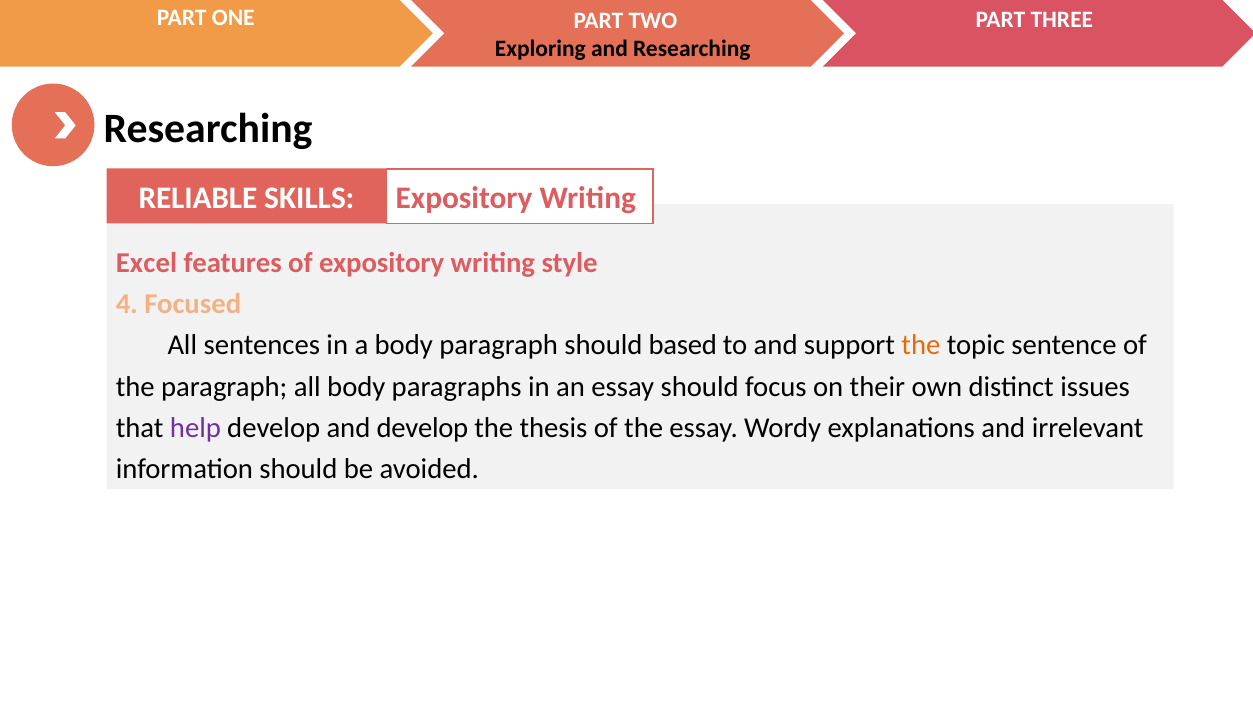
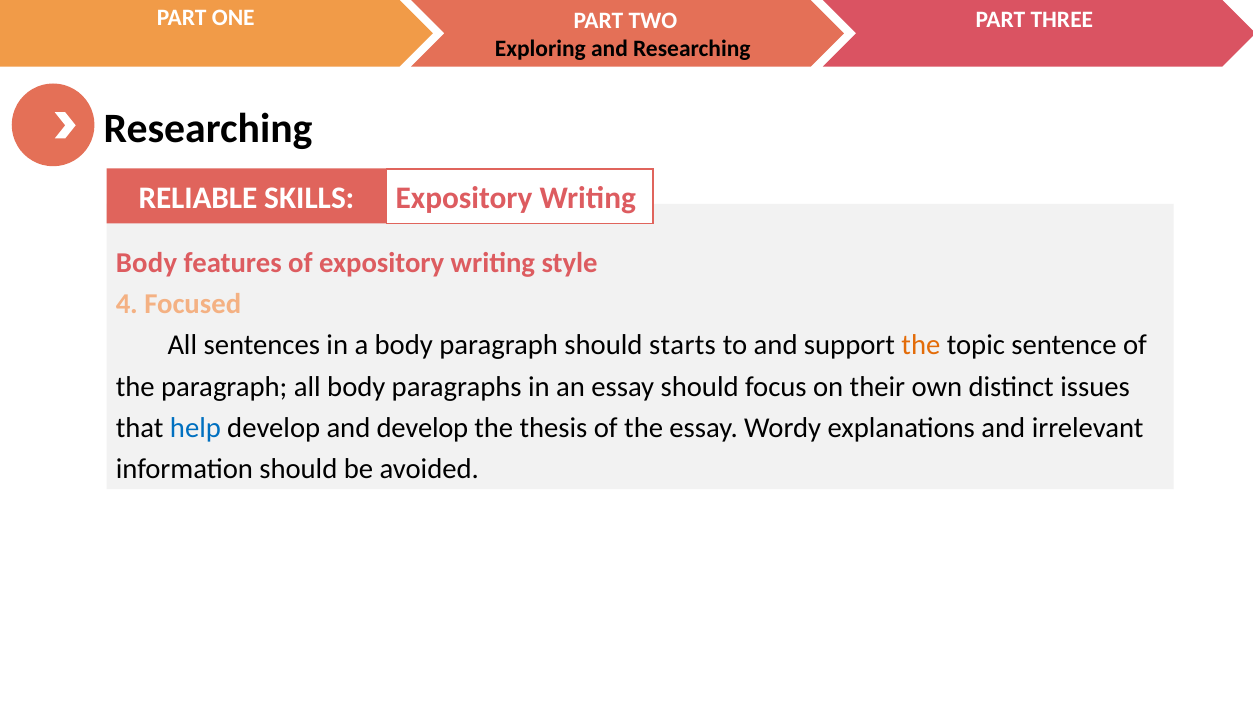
Excel at (147, 263): Excel -> Body
based: based -> starts
help colour: purple -> blue
